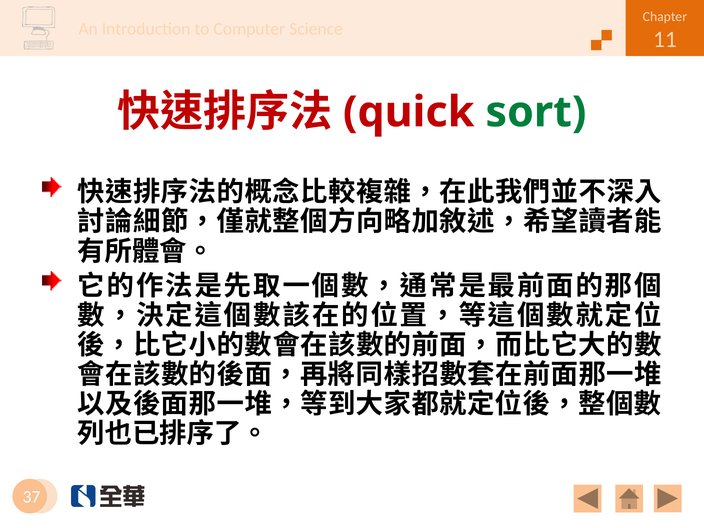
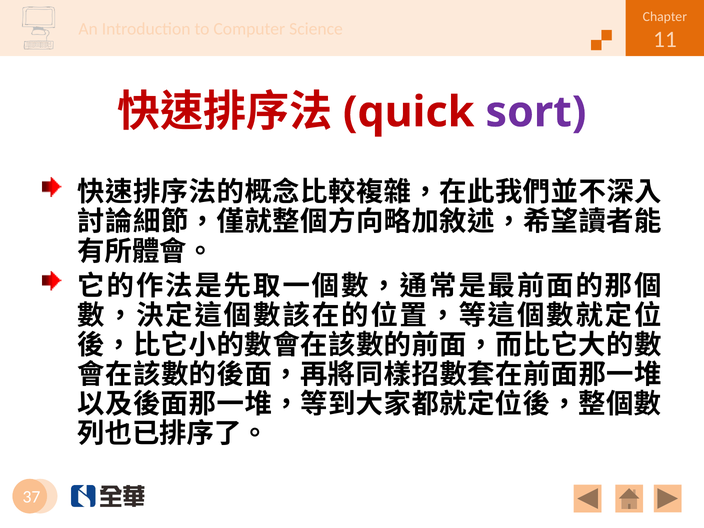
sort colour: green -> purple
